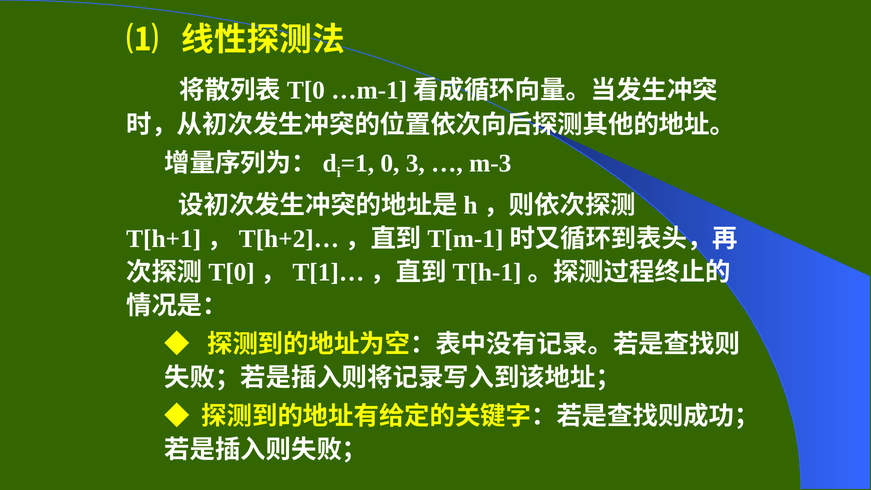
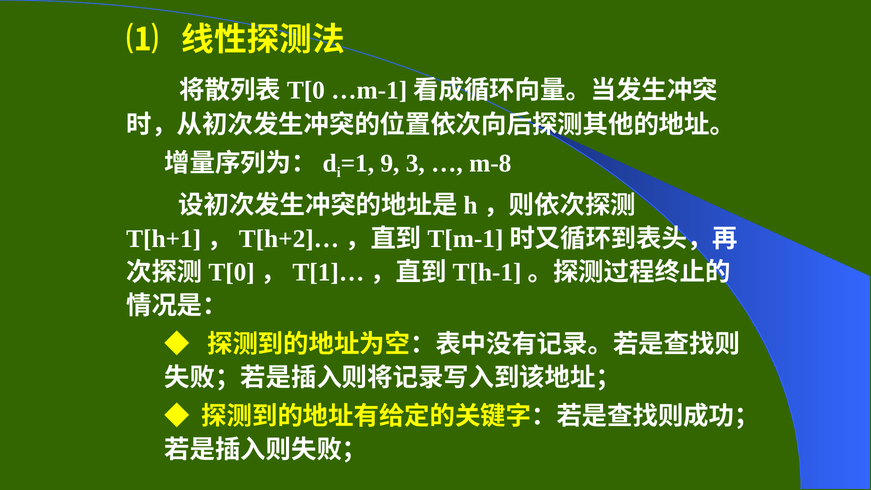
0: 0 -> 9
m-3: m-3 -> m-8
